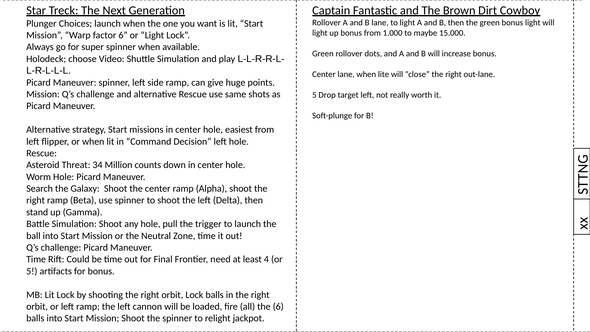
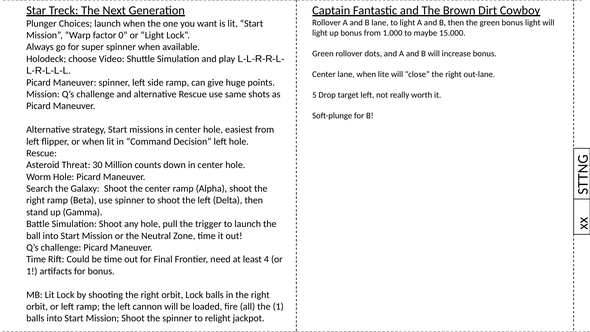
factor 6: 6 -> 0
34: 34 -> 30
5 at (32, 271): 5 -> 1
the 6: 6 -> 1
